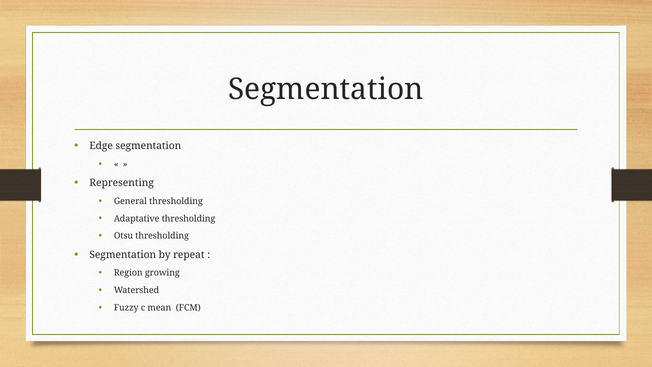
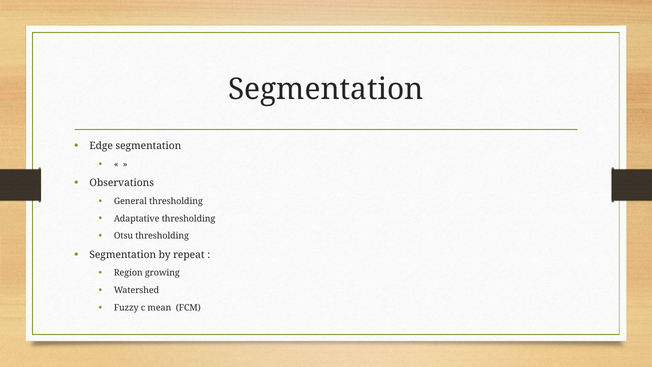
Representing: Representing -> Observations
